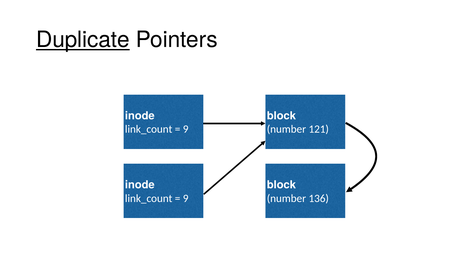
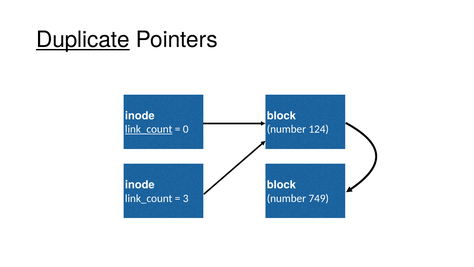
link_count at (149, 129) underline: none -> present
9 at (186, 129): 9 -> 0
121: 121 -> 124
9 at (186, 198): 9 -> 3
136: 136 -> 749
